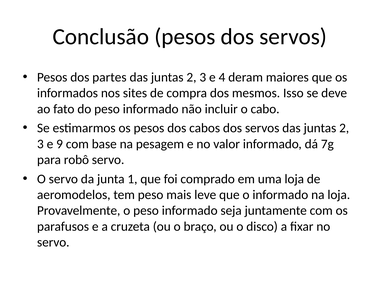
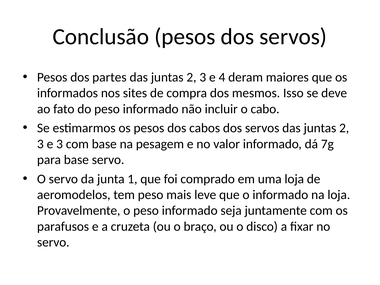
e 9: 9 -> 3
para robô: robô -> base
